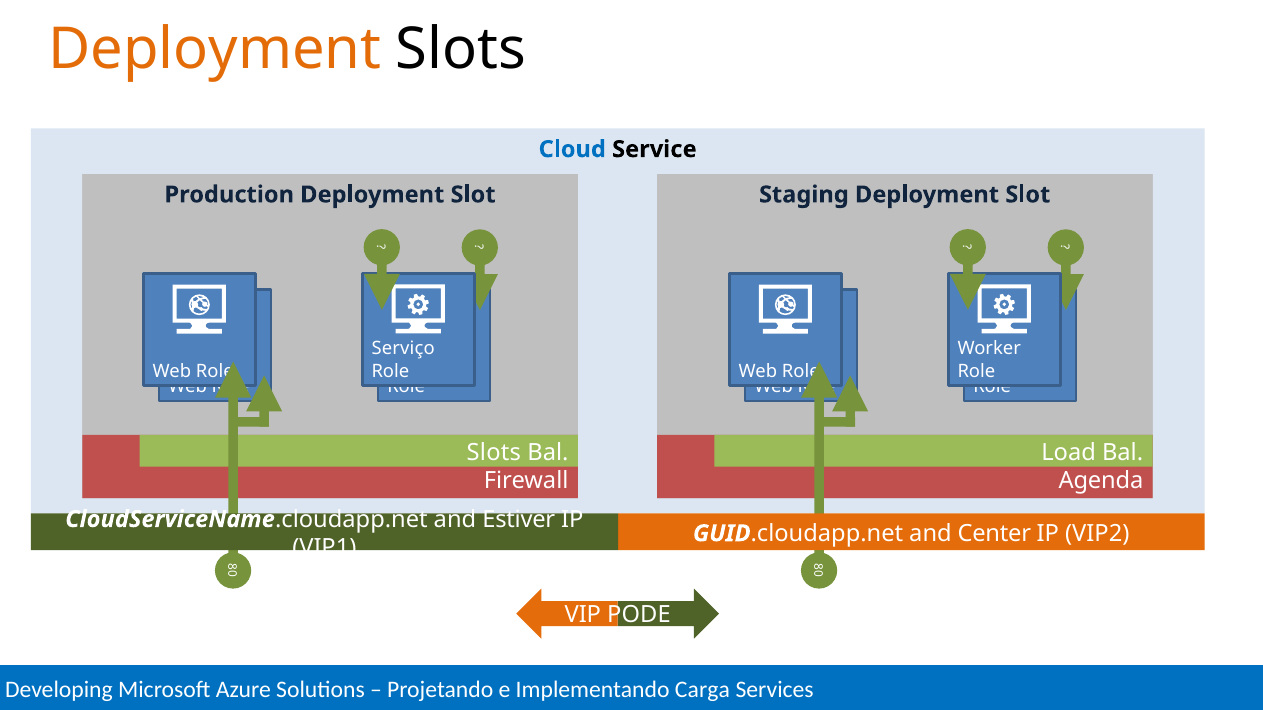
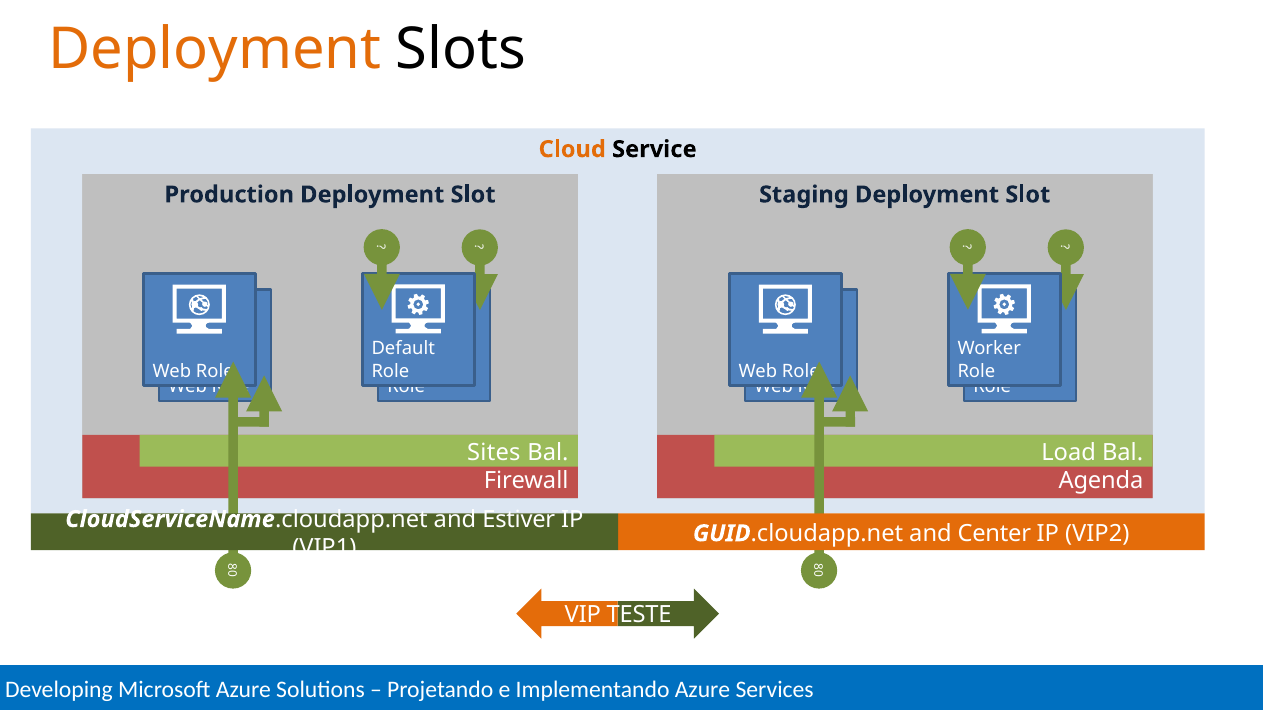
Cloud colour: blue -> orange
Serviço: Serviço -> Default
Slots at (494, 453): Slots -> Sites
PODE: PODE -> TESTE
Carga at (702, 690): Carga -> Azure
